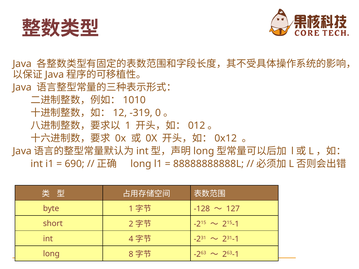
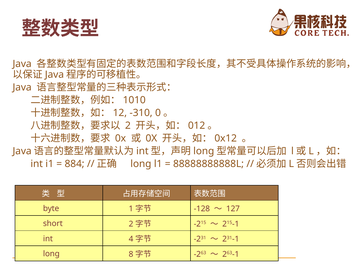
-319: -319 -> -310
1 at (128, 126): 1 -> 2
690: 690 -> 884
